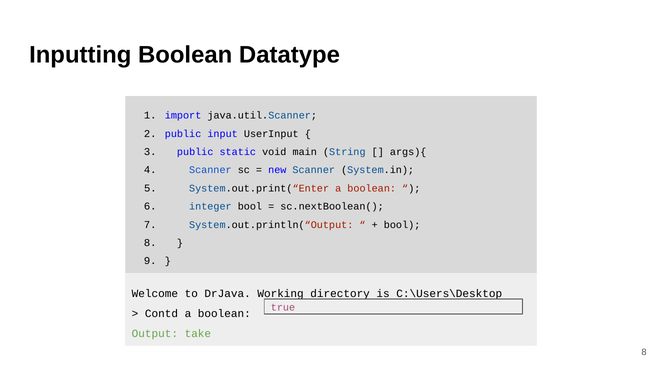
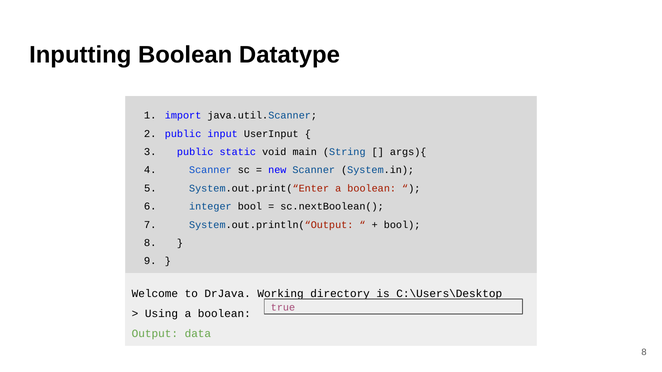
Contd: Contd -> Using
take: take -> data
